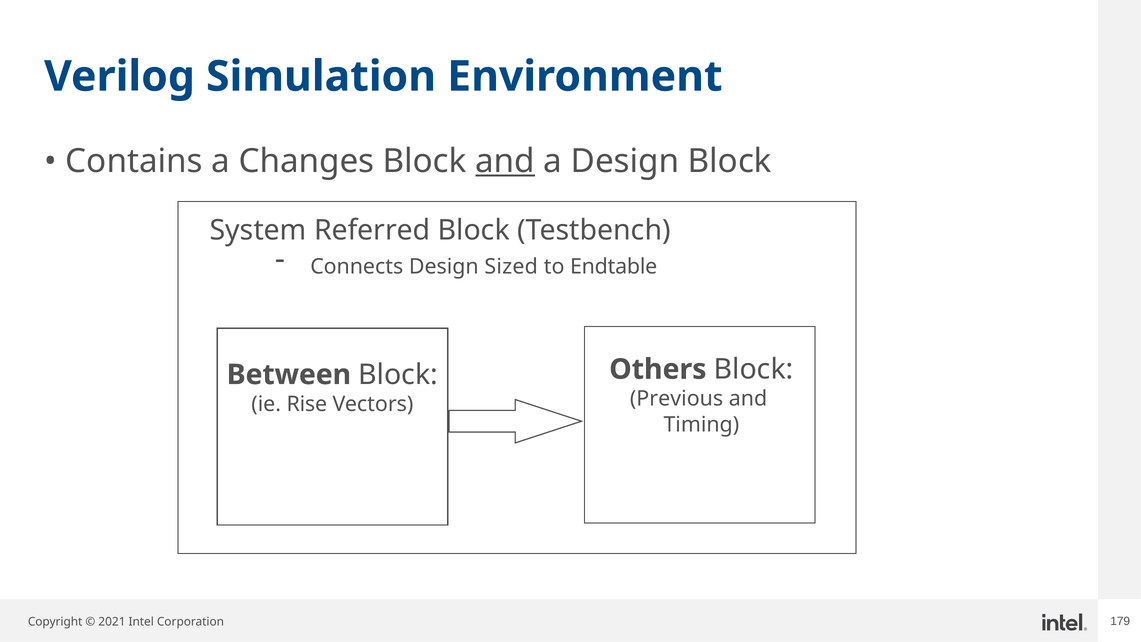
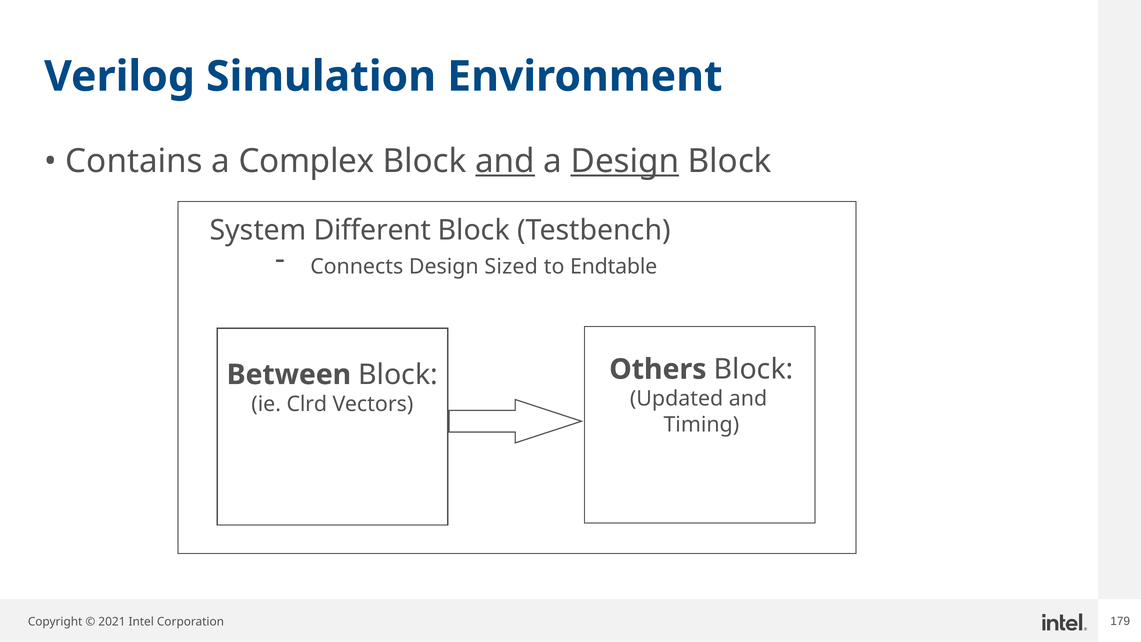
Changes: Changes -> Complex
Design at (625, 161) underline: none -> present
Referred: Referred -> Different
Previous: Previous -> Updated
Rise: Rise -> Clrd
